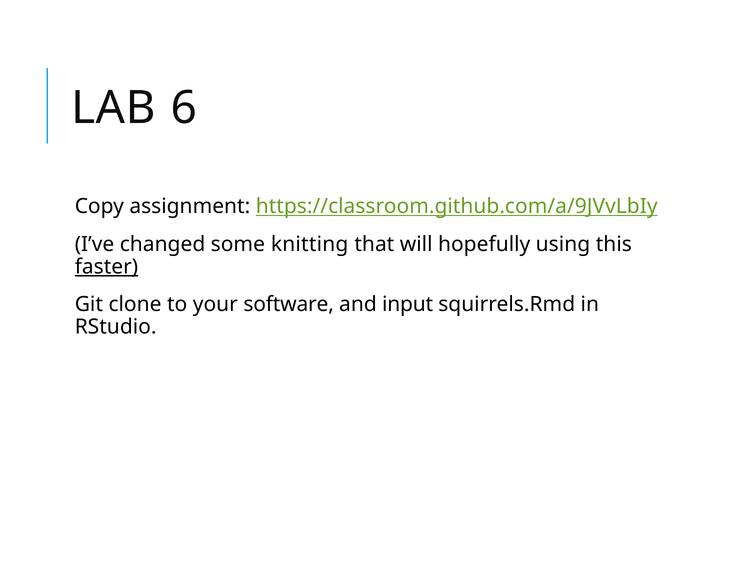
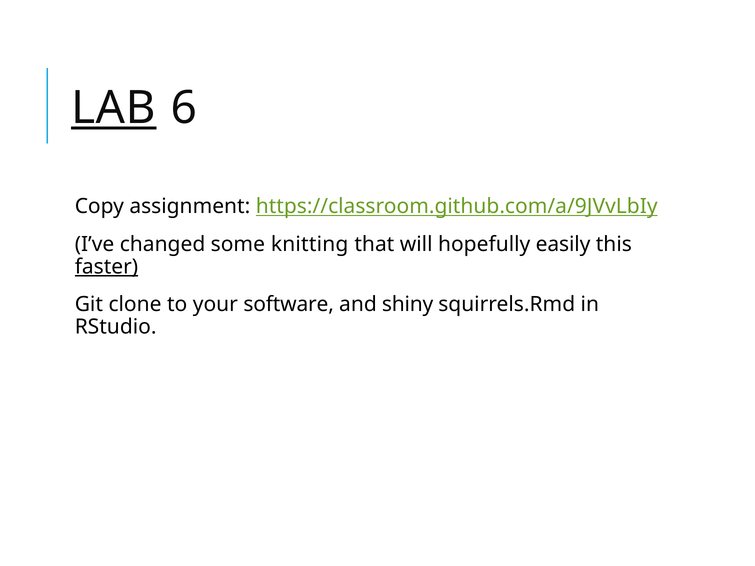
LAB underline: none -> present
using: using -> easily
input: input -> shiny
